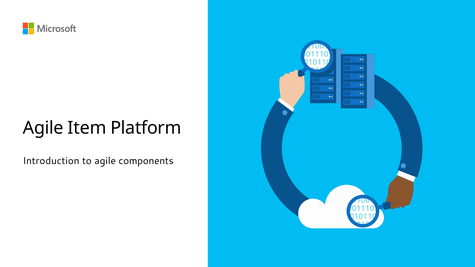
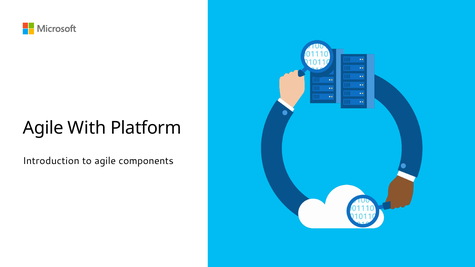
Item: Item -> With
